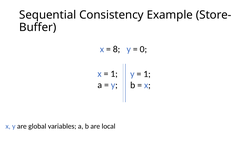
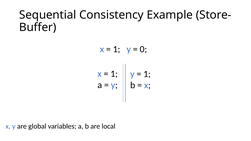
8 at (117, 49): 8 -> 1
